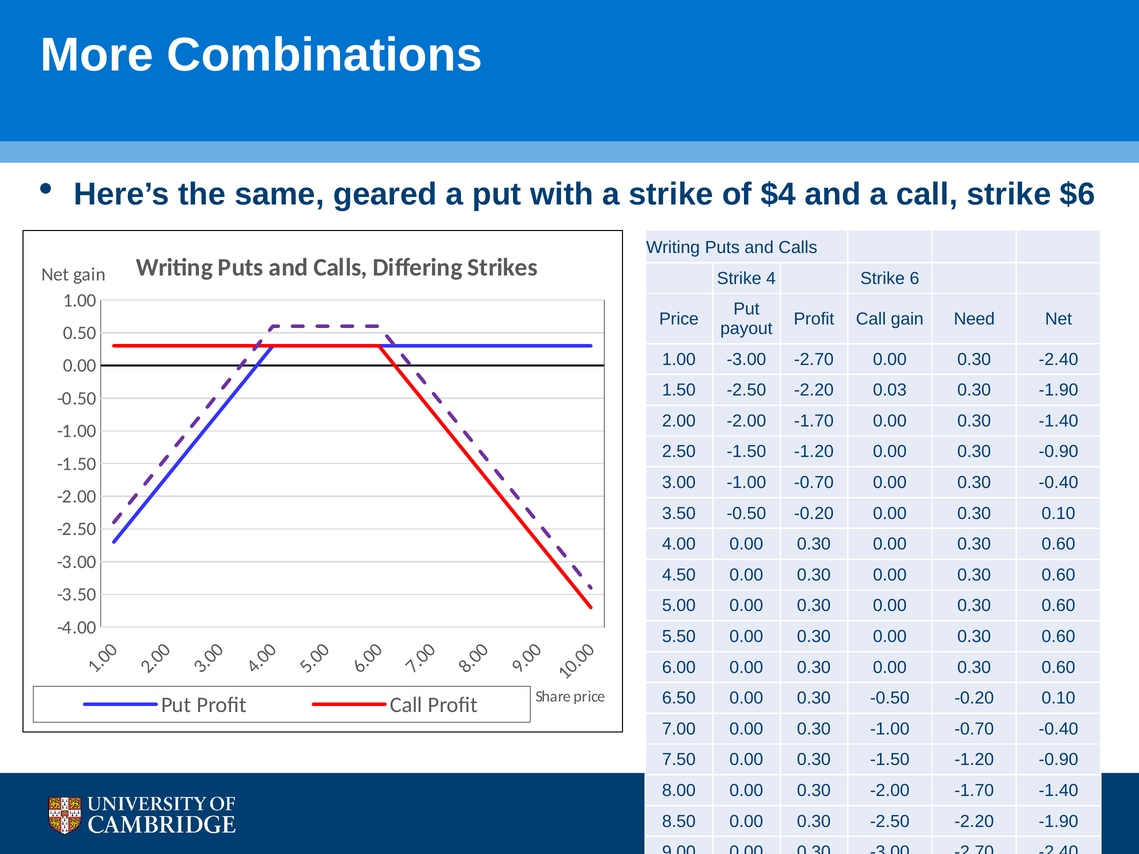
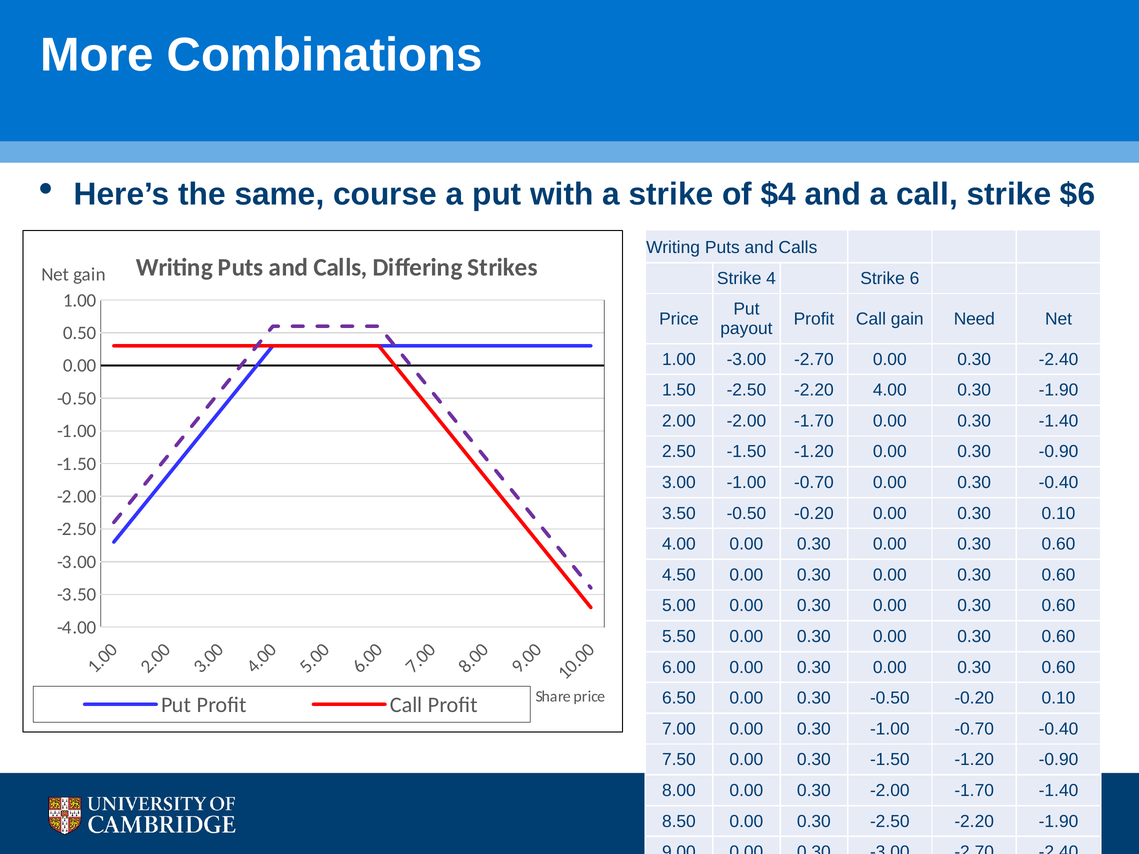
geared: geared -> course
-2.20 0.03: 0.03 -> 4.00
